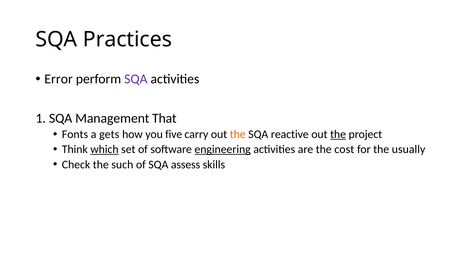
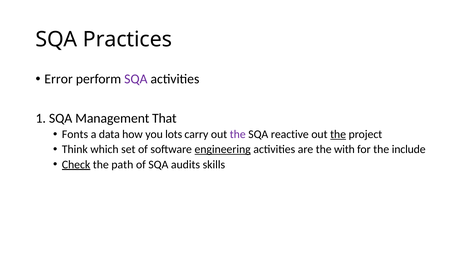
gets: gets -> data
five: five -> lots
the at (238, 134) colour: orange -> purple
which underline: present -> none
cost: cost -> with
usually: usually -> include
Check underline: none -> present
such: such -> path
assess: assess -> audits
